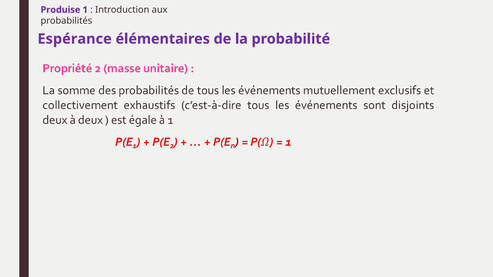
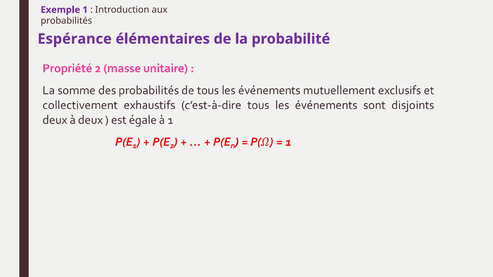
Produise: Produise -> Exemple
